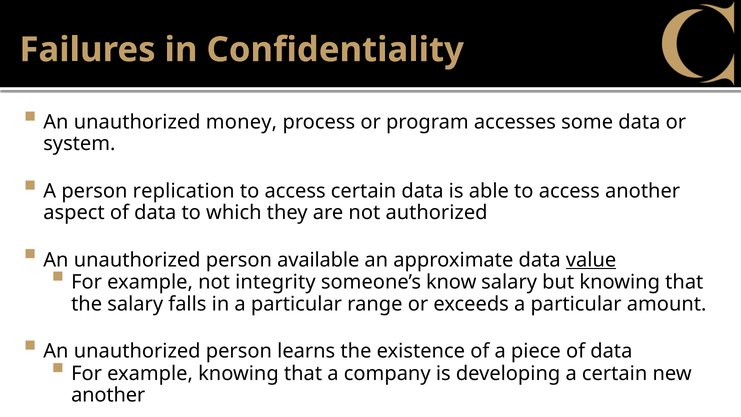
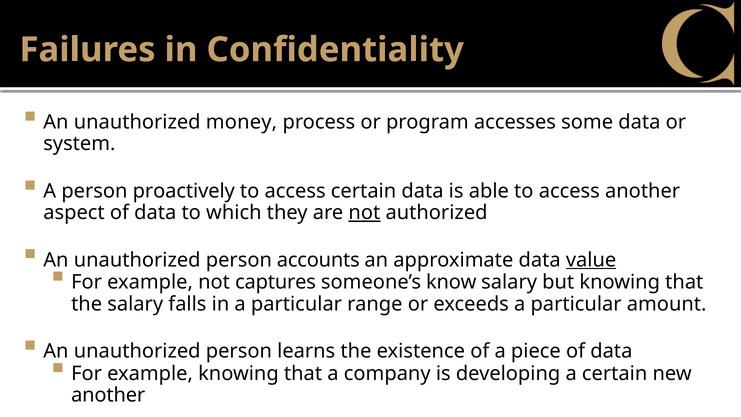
replication: replication -> proactively
not at (364, 213) underline: none -> present
available: available -> accounts
integrity: integrity -> captures
